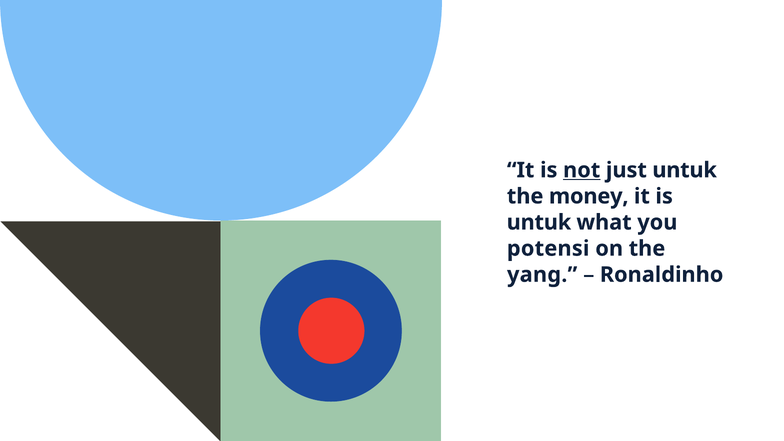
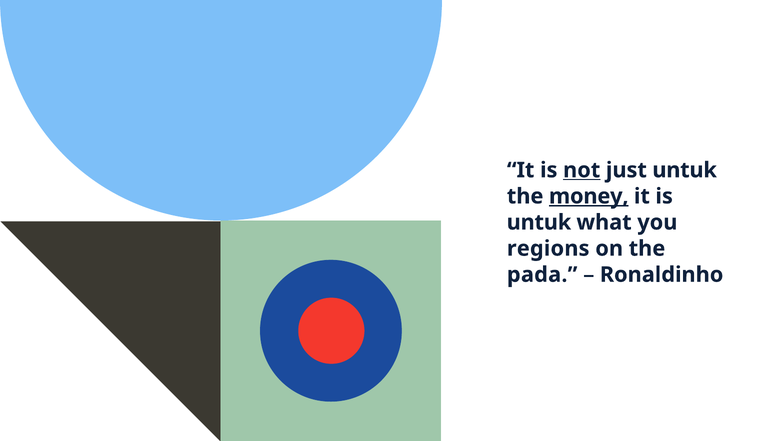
money underline: none -> present
potensi: potensi -> regions
yang: yang -> pada
